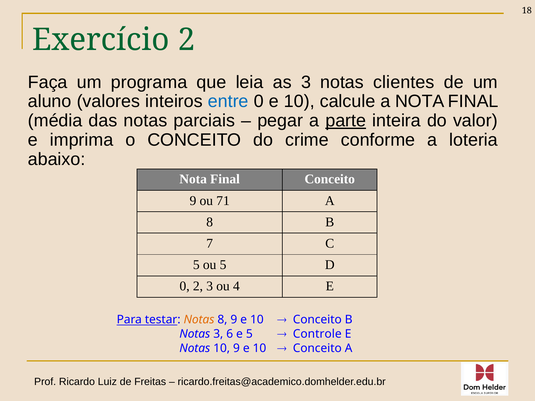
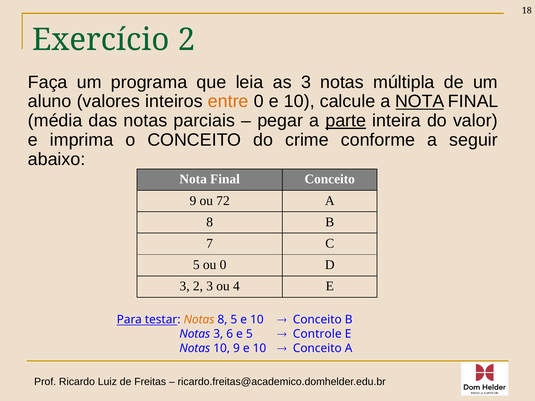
clientes: clientes -> múltipla
entre colour: blue -> orange
NOTA at (420, 101) underline: none -> present
loteria: loteria -> seguir
71: 71 -> 72
ou 5: 5 -> 0
0 at (185, 286): 0 -> 3
8 9: 9 -> 5
